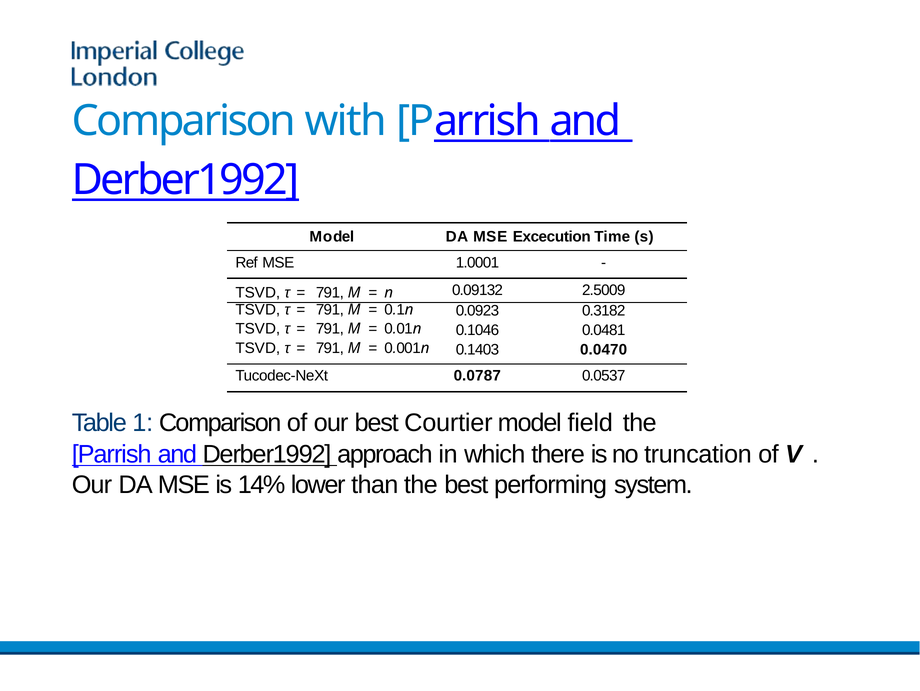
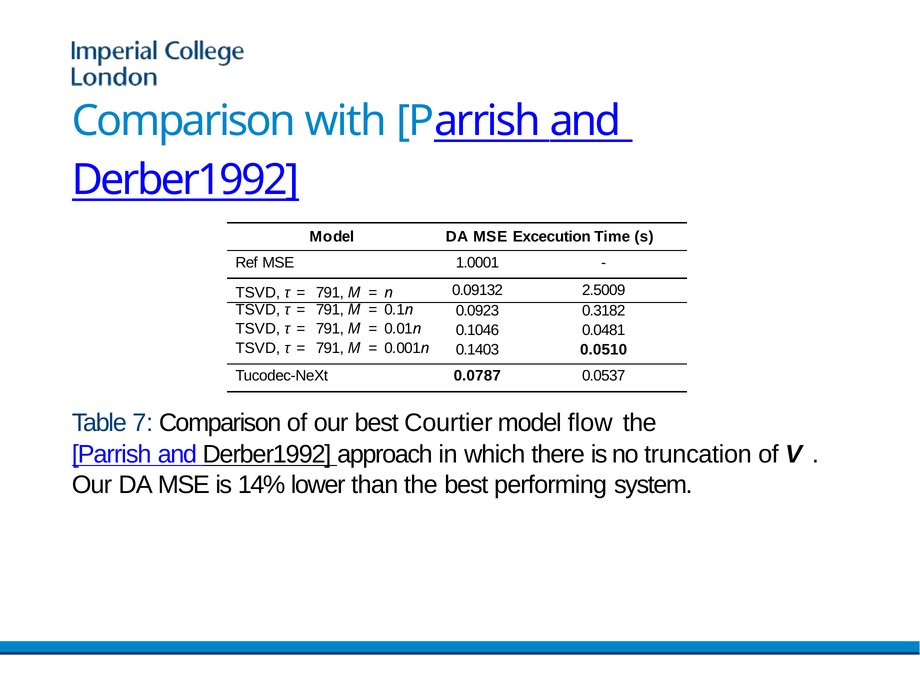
0.0470: 0.0470 -> 0.0510
1: 1 -> 7
field: field -> flow
